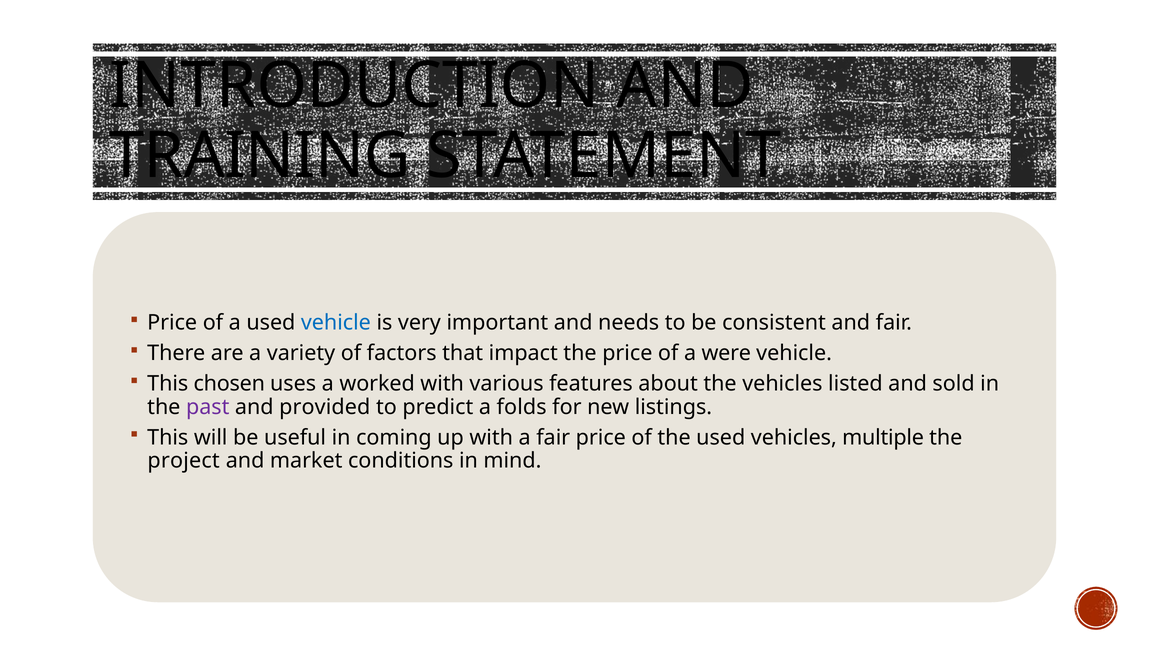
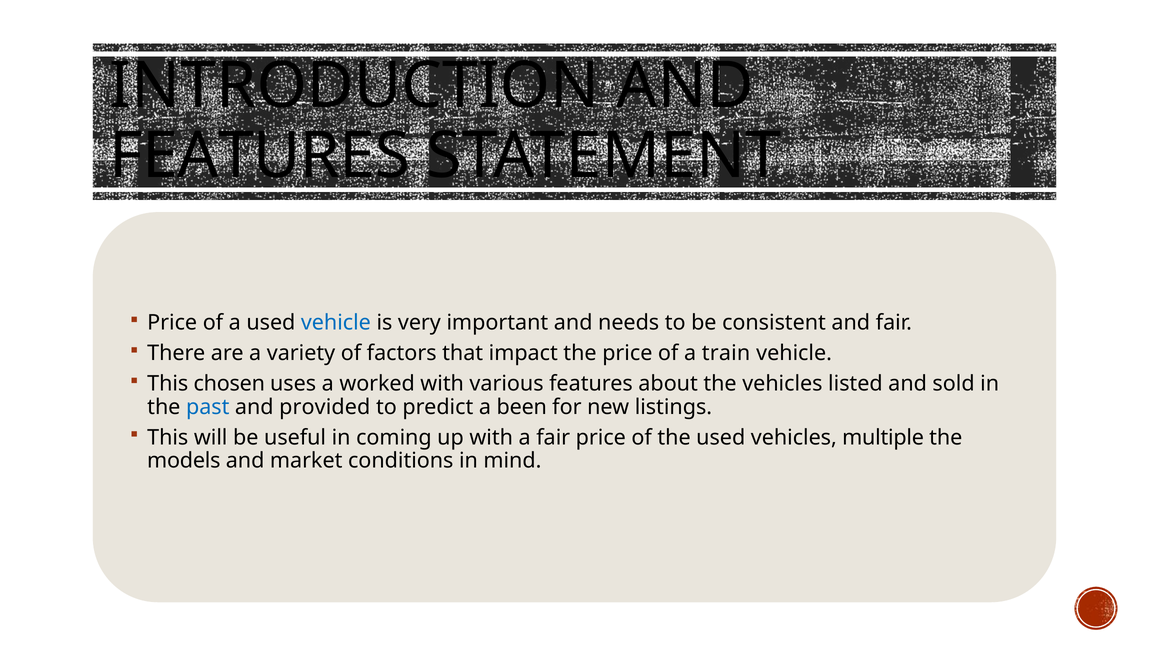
TRAINING at (260, 156): TRAINING -> FEATURES
were: were -> train
past colour: purple -> blue
folds: folds -> been
project: project -> models
